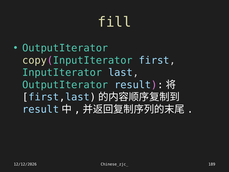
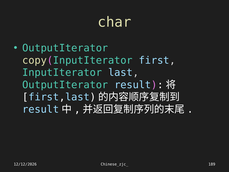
fill: fill -> char
